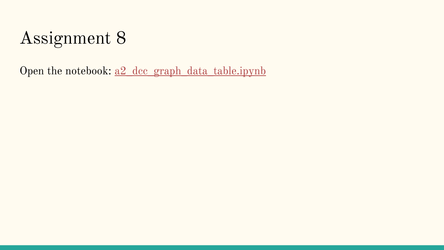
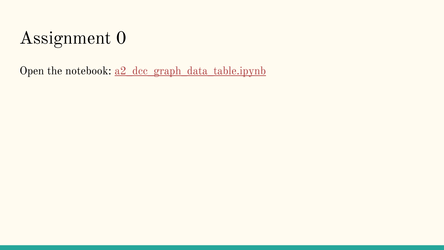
8: 8 -> 0
